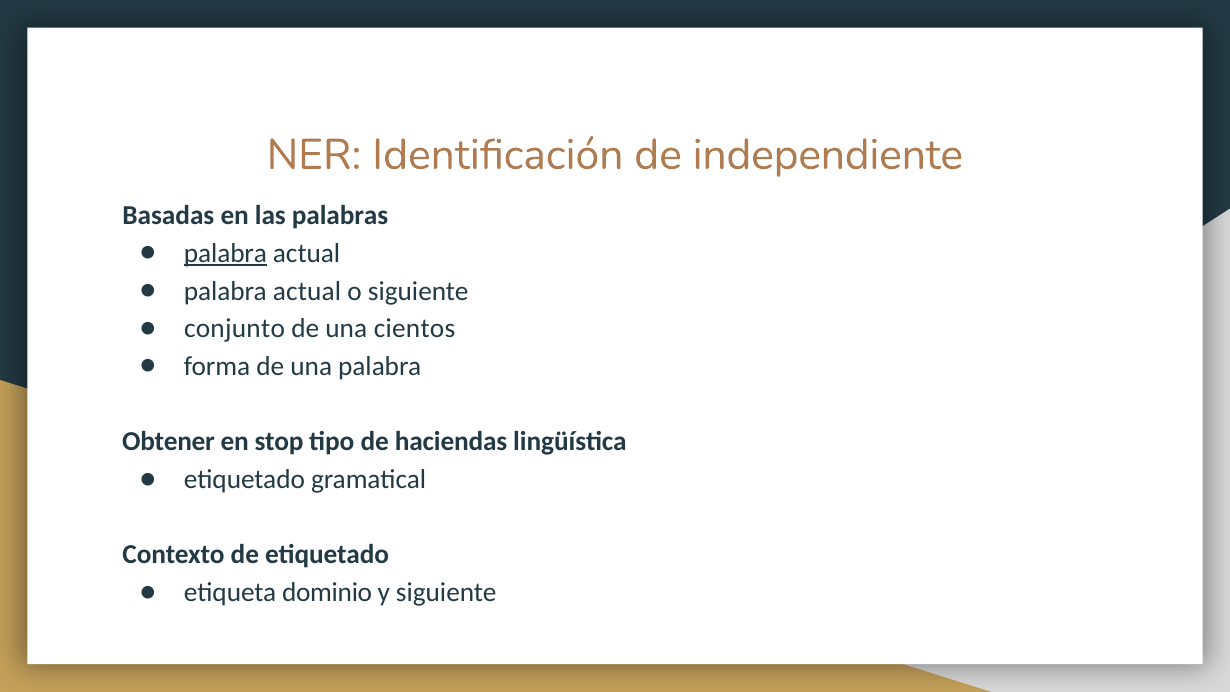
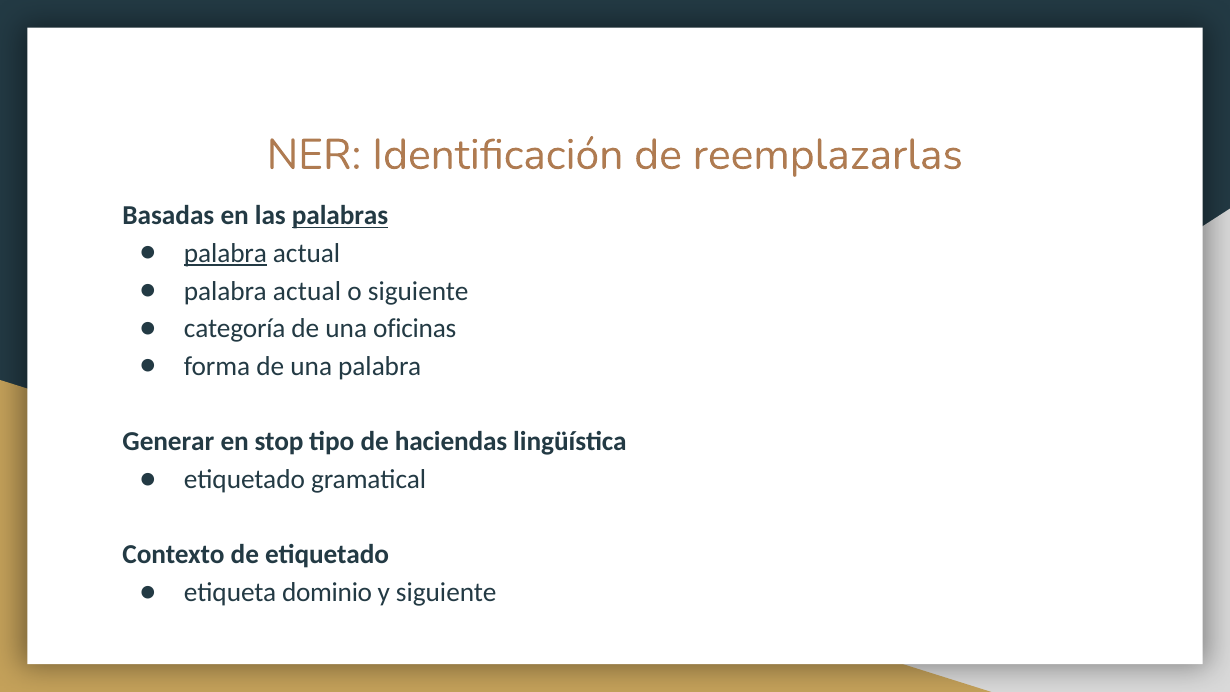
independiente: independiente -> reemplazarlas
palabras underline: none -> present
conjunto: conjunto -> categoría
cientos: cientos -> oficinas
Obtener: Obtener -> Generar
